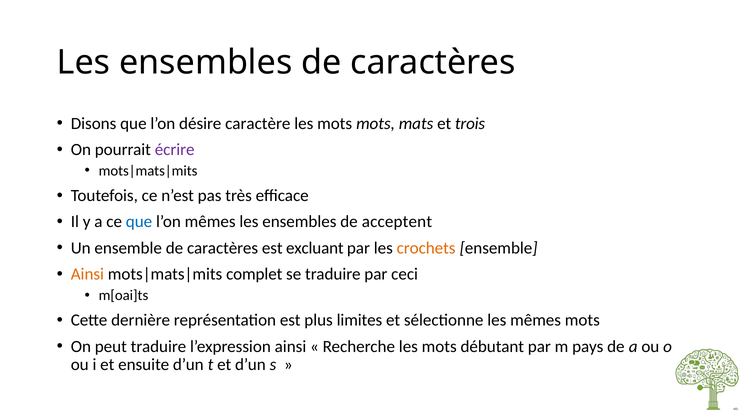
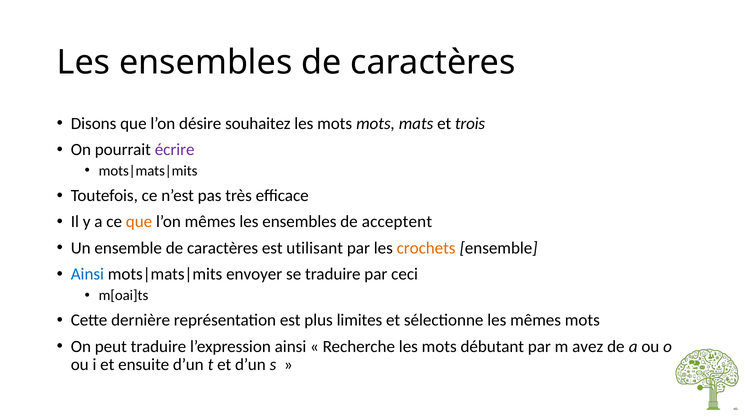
caractère: caractère -> souhaitez
que at (139, 222) colour: blue -> orange
excluant: excluant -> utilisant
Ainsi at (87, 274) colour: orange -> blue
complet: complet -> envoyer
pays: pays -> avez
